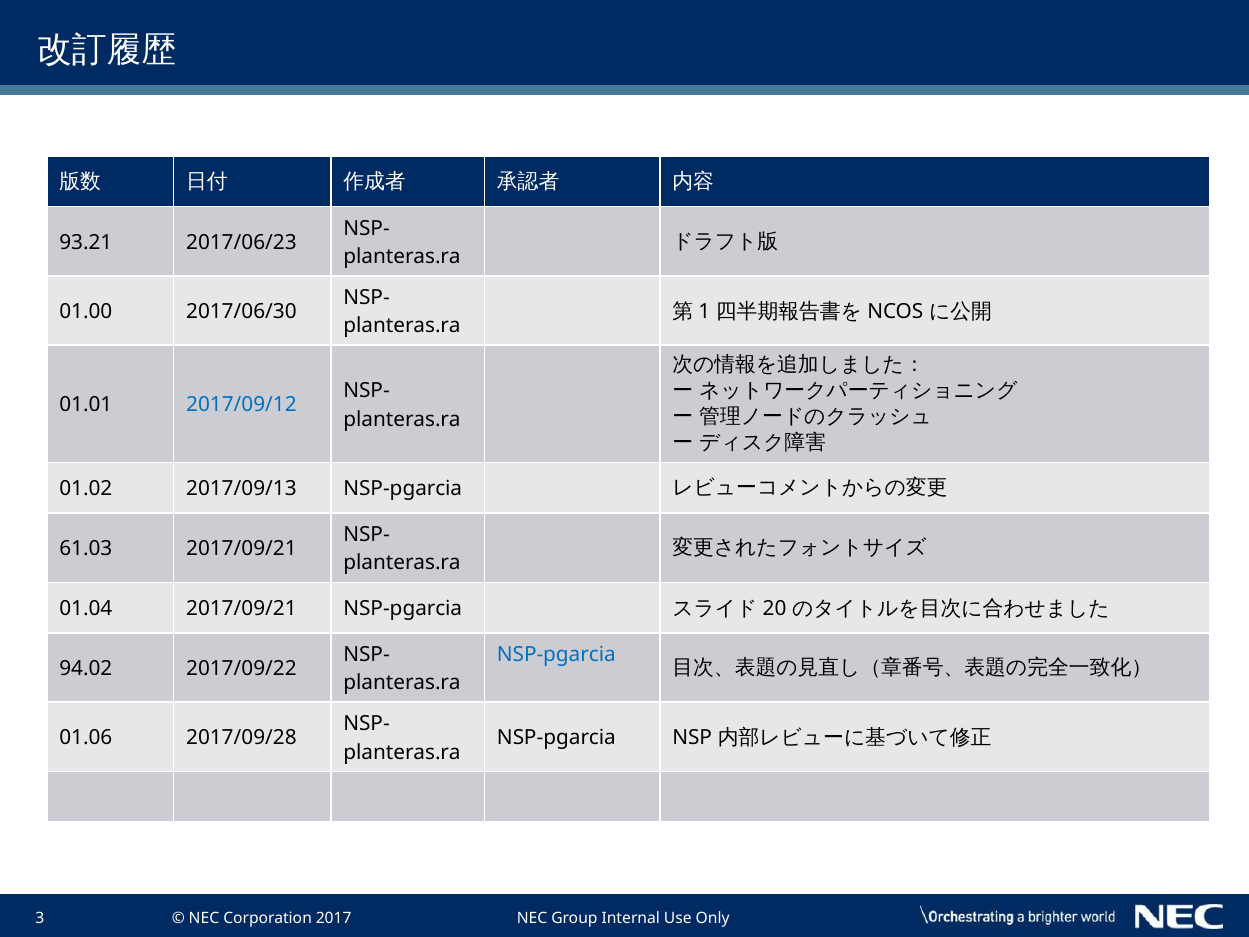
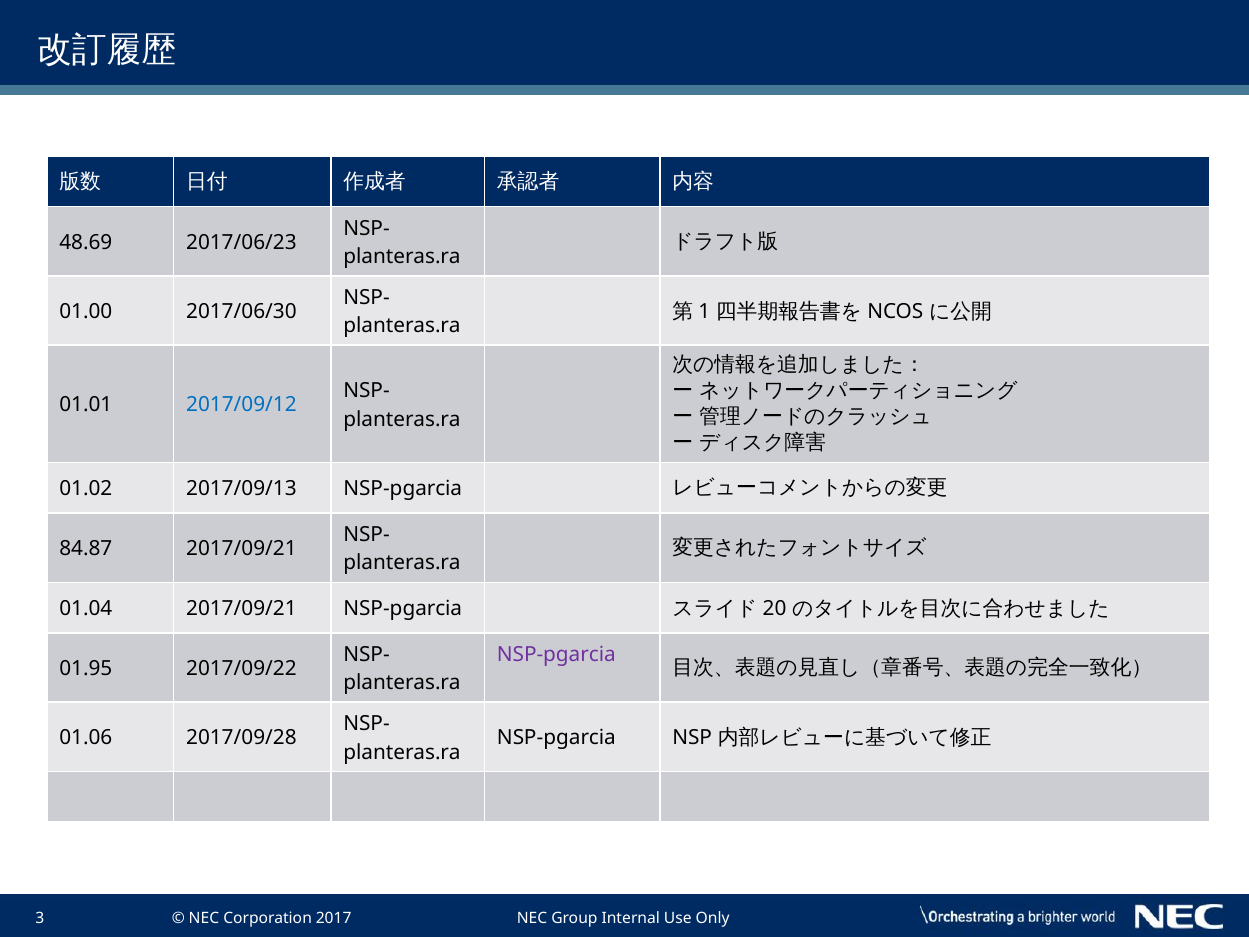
93.21: 93.21 -> 48.69
61.03: 61.03 -> 84.87
NSP-pgarcia at (556, 654) colour: blue -> purple
94.02: 94.02 -> 01.95
